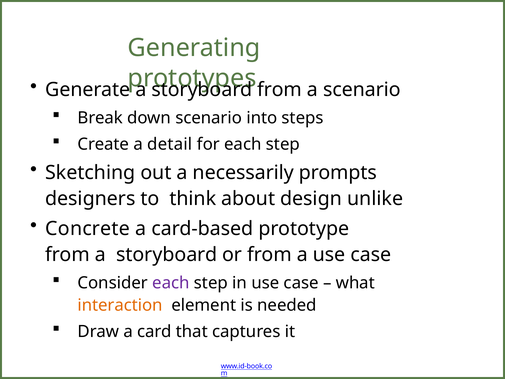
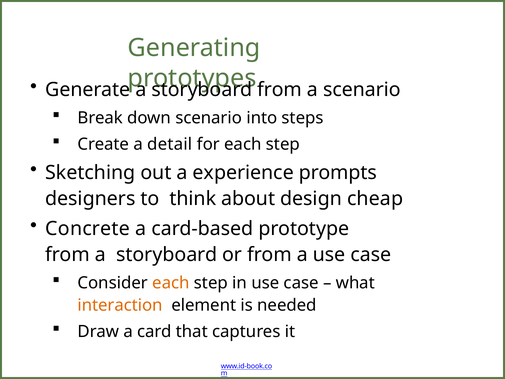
necessarily: necessarily -> experience
unlike: unlike -> cheap
each at (171, 283) colour: purple -> orange
